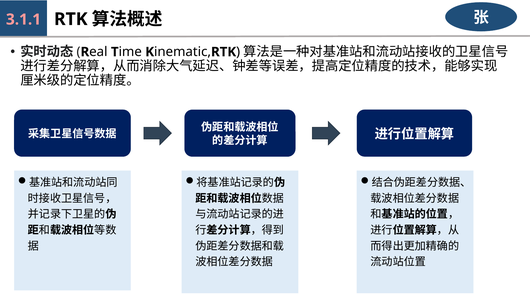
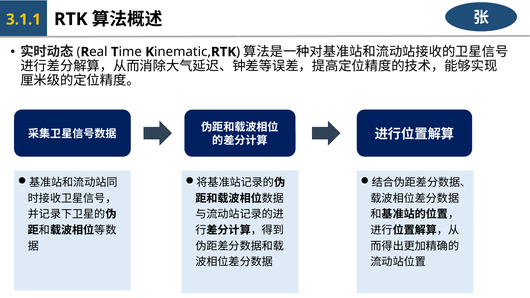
3.1.1 colour: pink -> yellow
